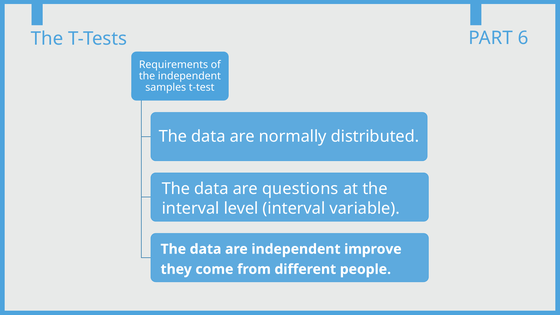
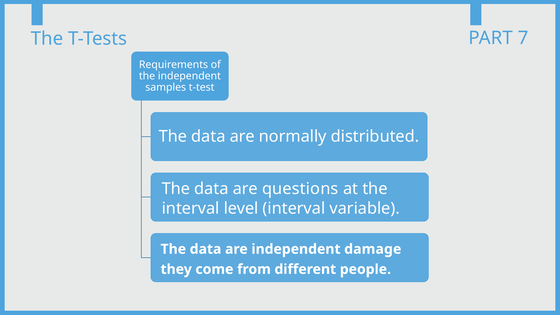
6: 6 -> 7
improve: improve -> damage
